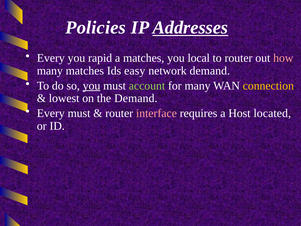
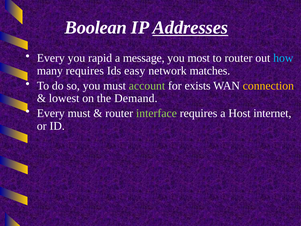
Policies: Policies -> Boolean
a matches: matches -> message
local: local -> most
how colour: pink -> light blue
many matches: matches -> requires
network demand: demand -> matches
you at (92, 86) underline: present -> none
for many: many -> exists
interface colour: pink -> light green
located: located -> internet
